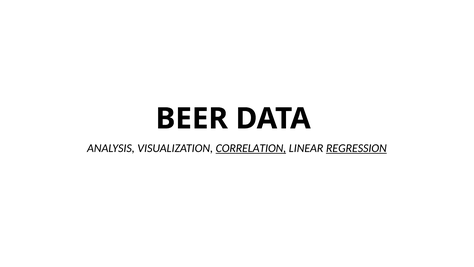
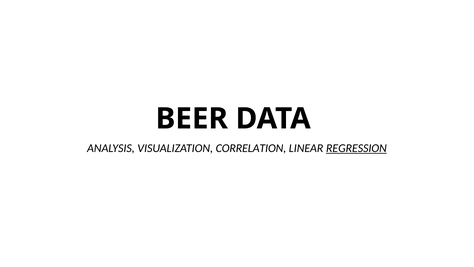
CORRELATION underline: present -> none
